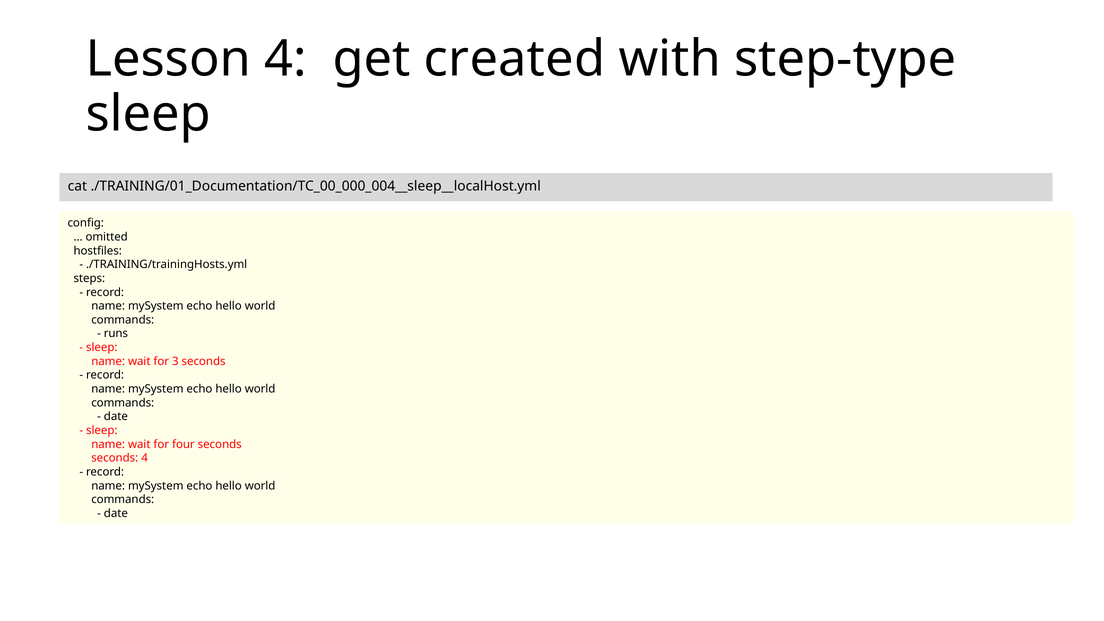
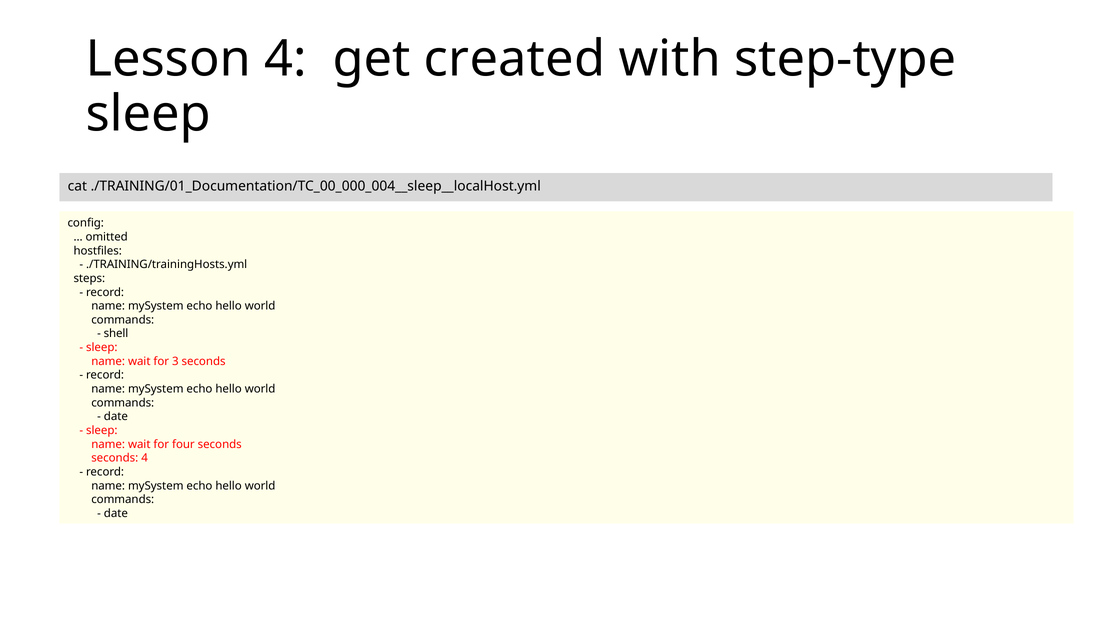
runs: runs -> shell
